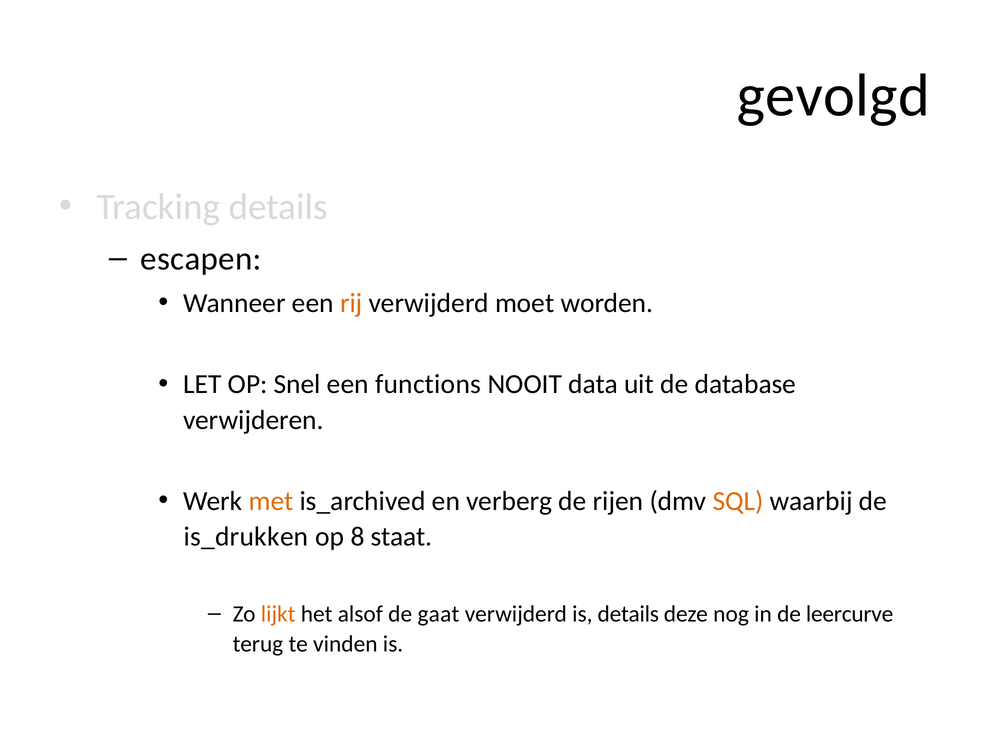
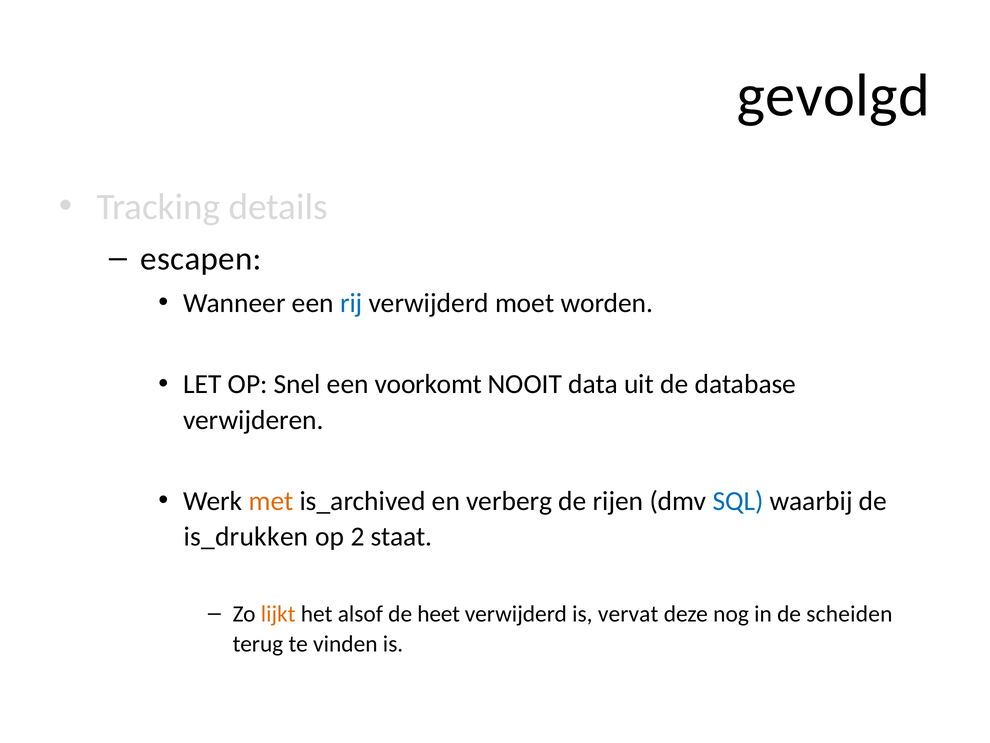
rij colour: orange -> blue
functions: functions -> voorkomt
SQL colour: orange -> blue
8: 8 -> 2
gaat: gaat -> heet
is details: details -> vervat
leercurve: leercurve -> scheiden
